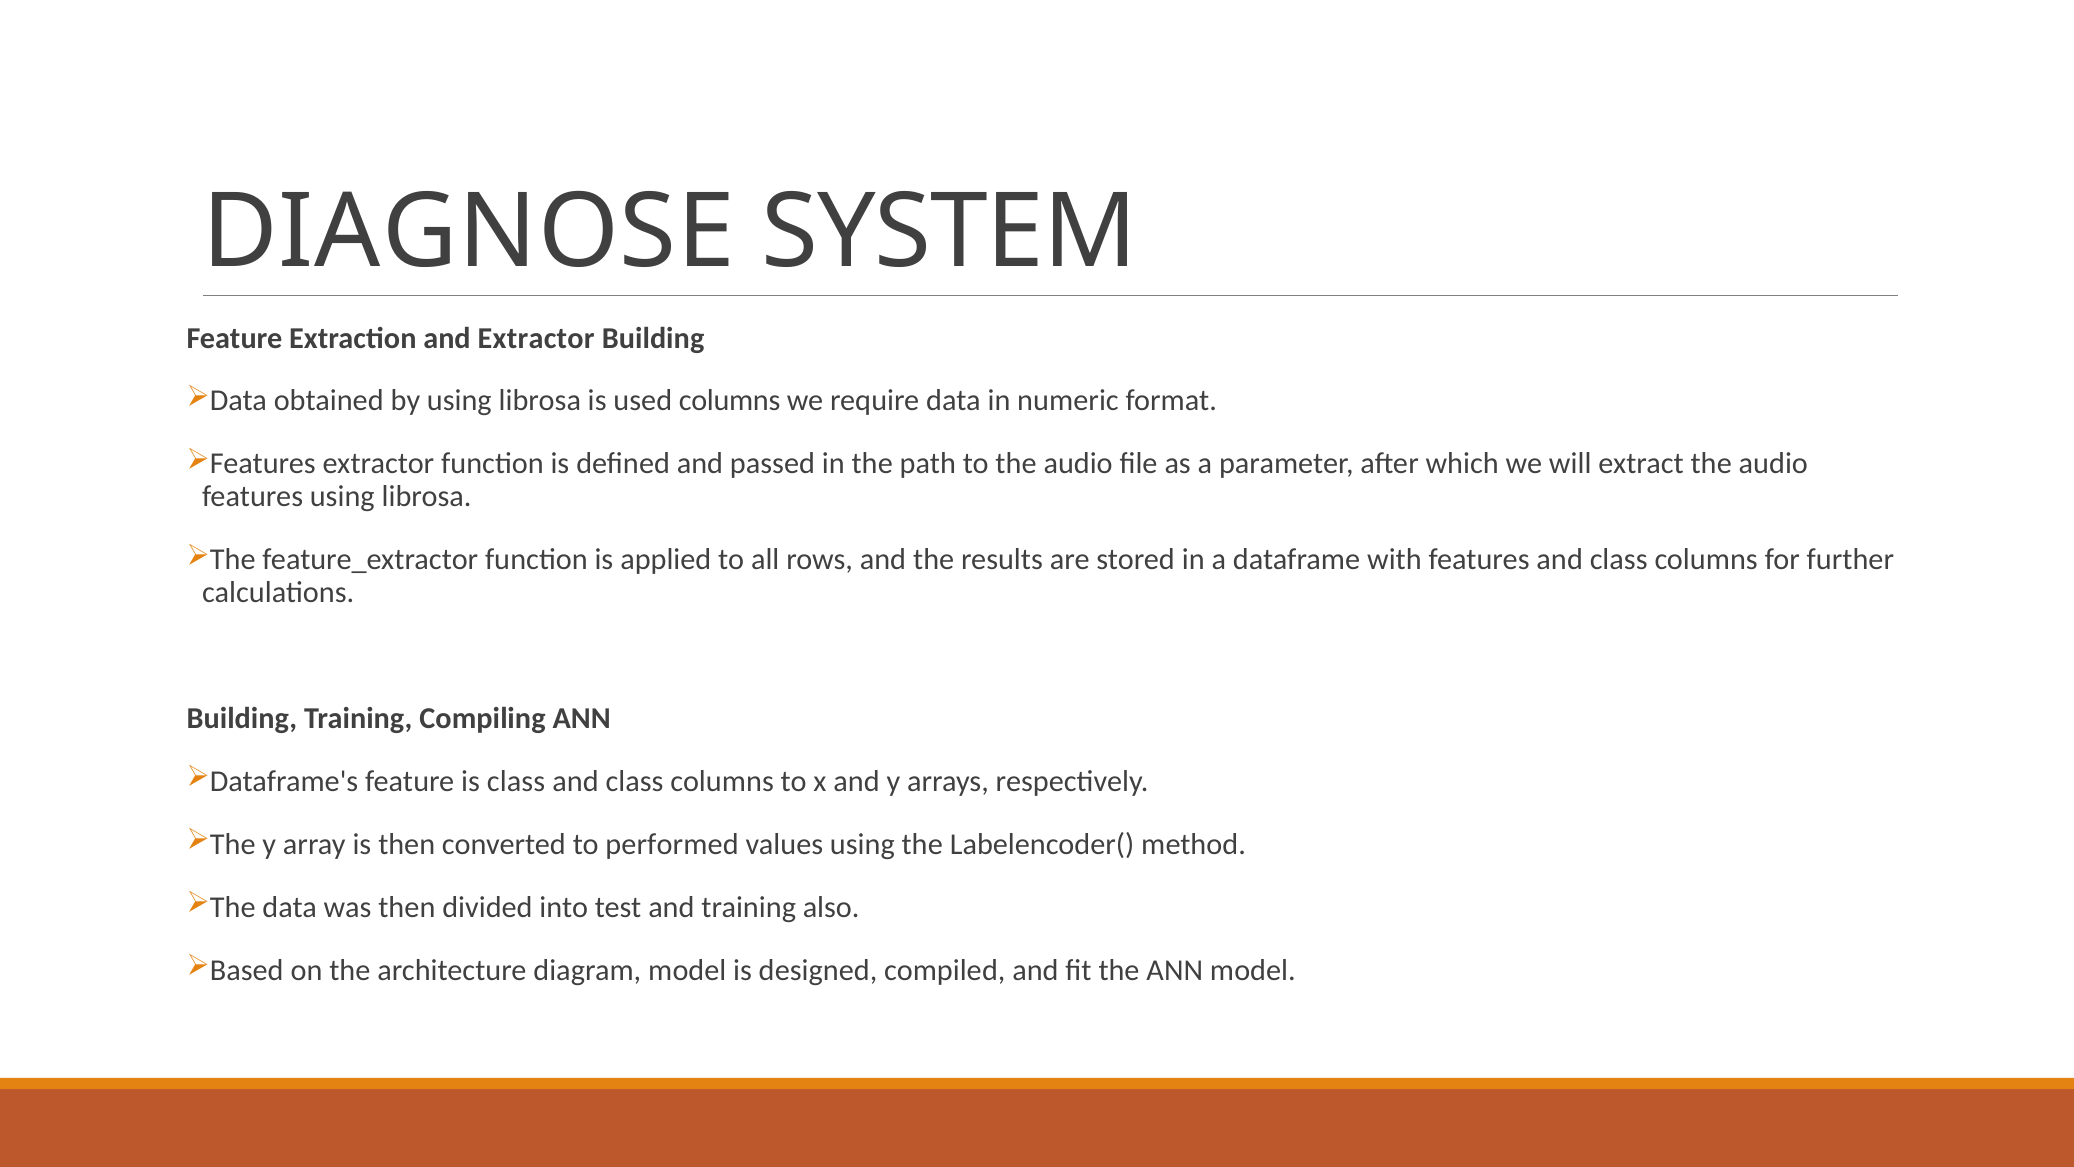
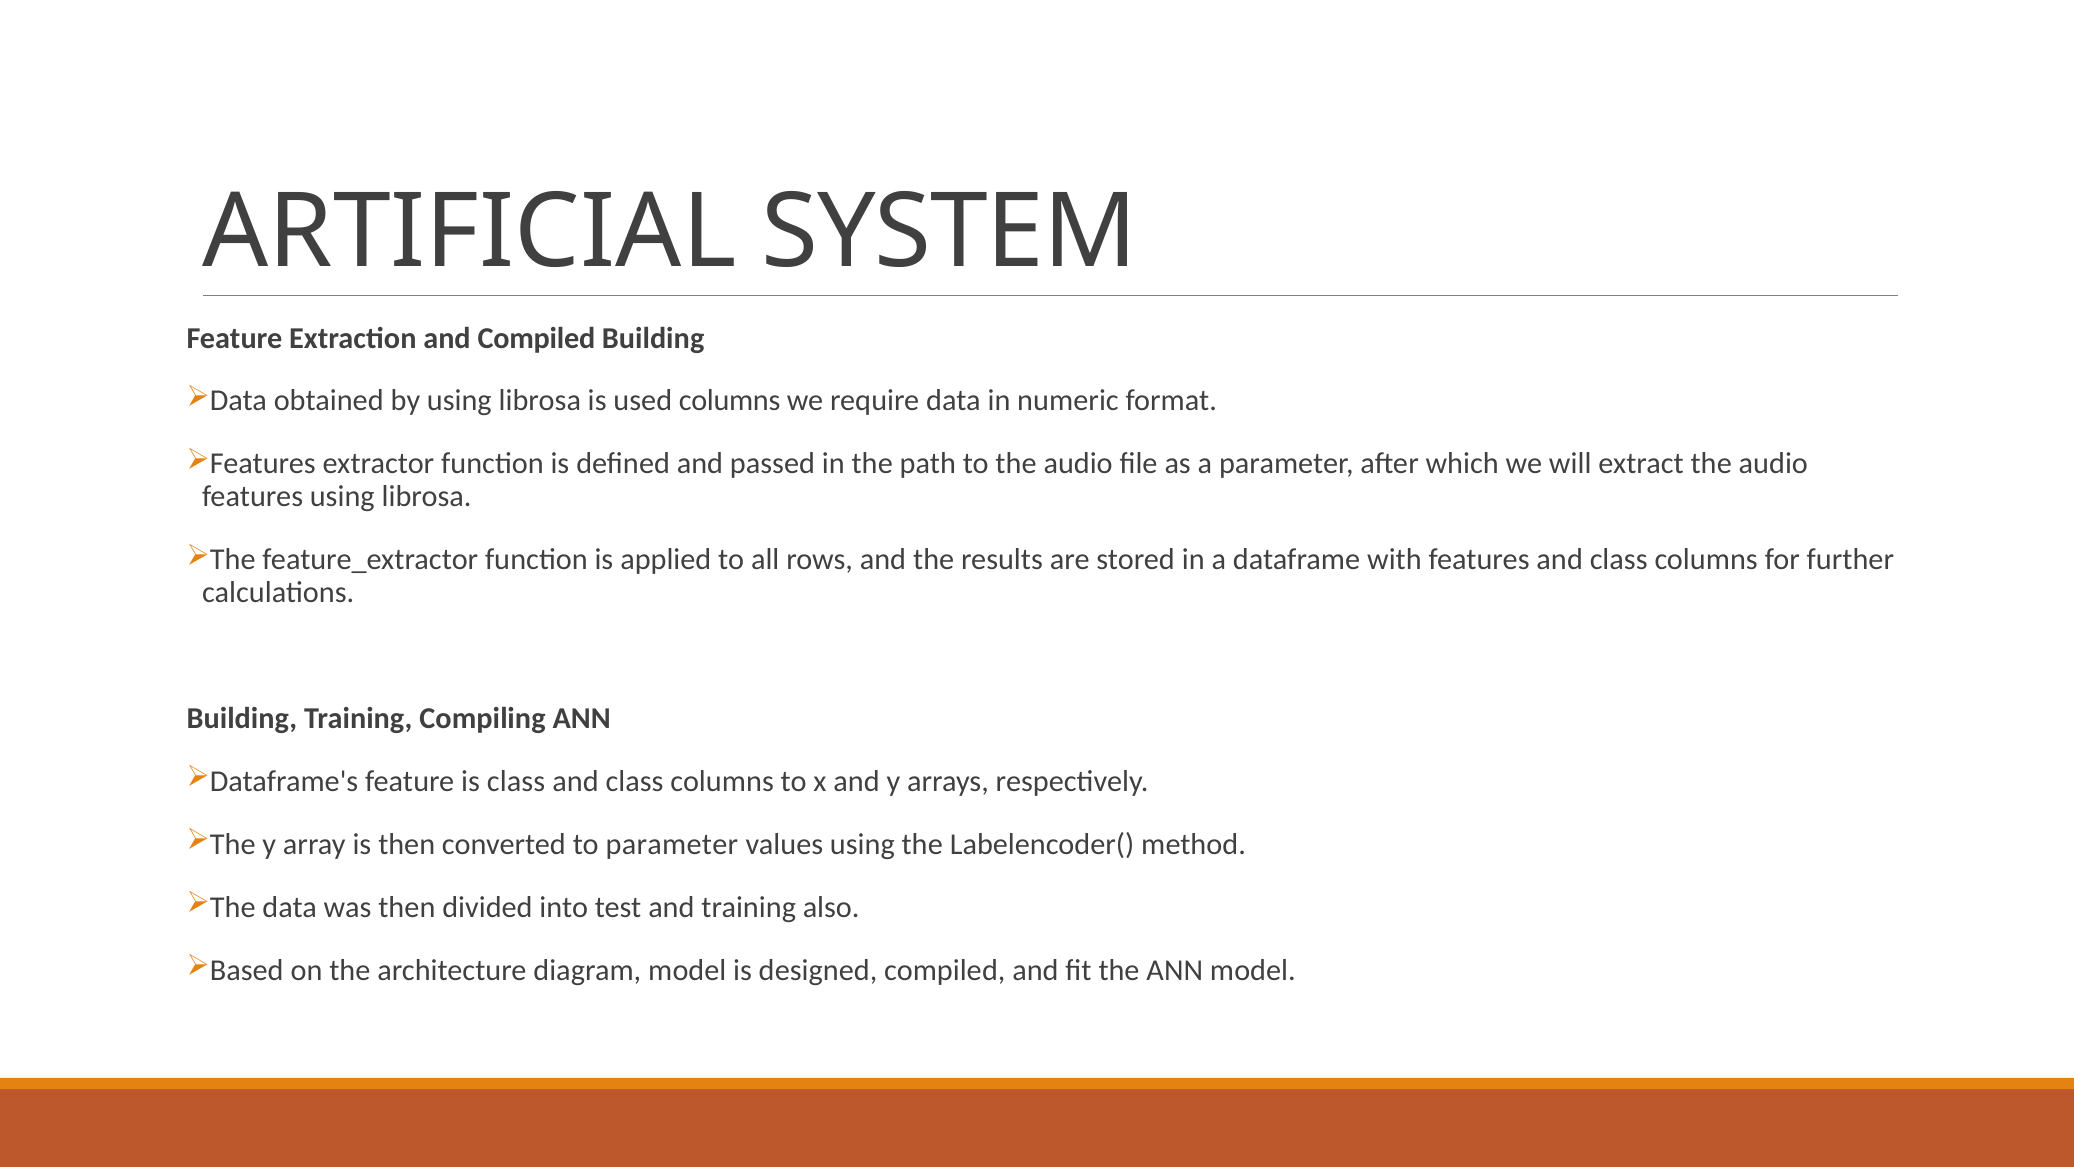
DIAGNOSE: DIAGNOSE -> ARTIFICIAL
and Extractor: Extractor -> Compiled
to performed: performed -> parameter
